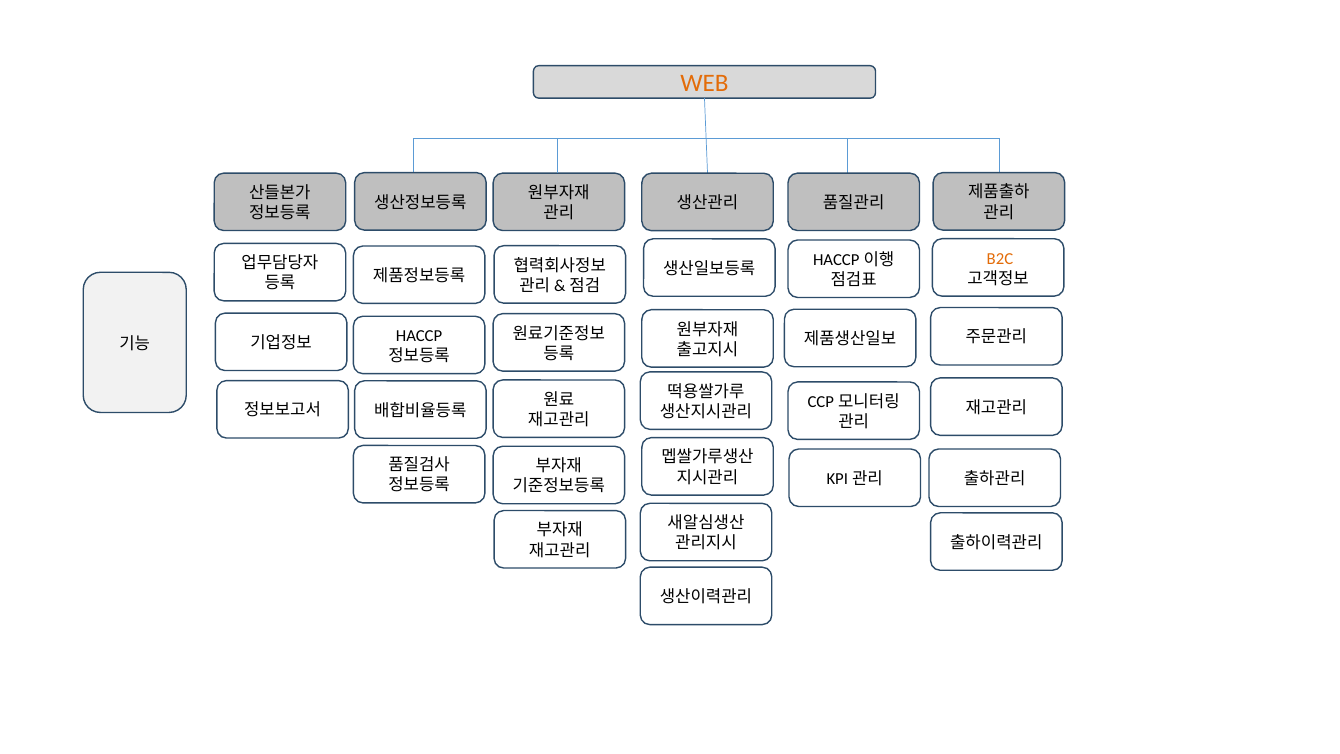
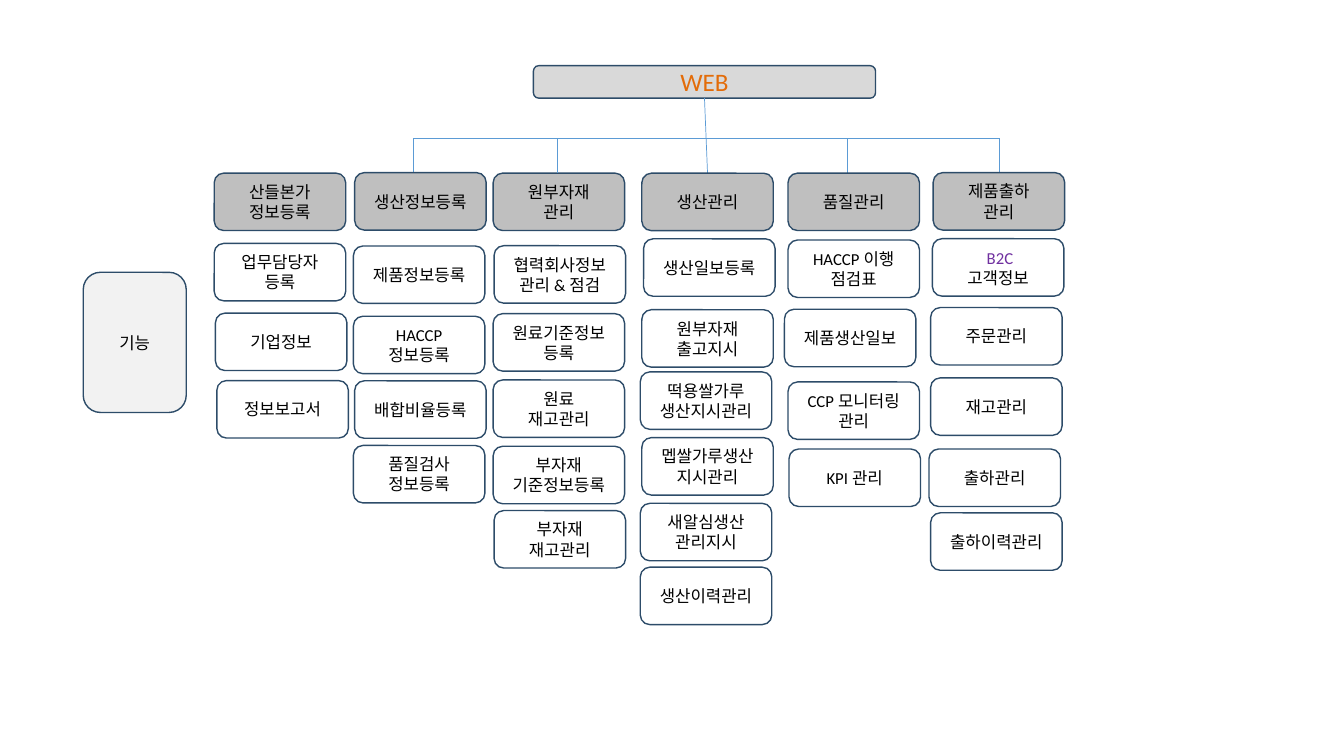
B2C colour: orange -> purple
